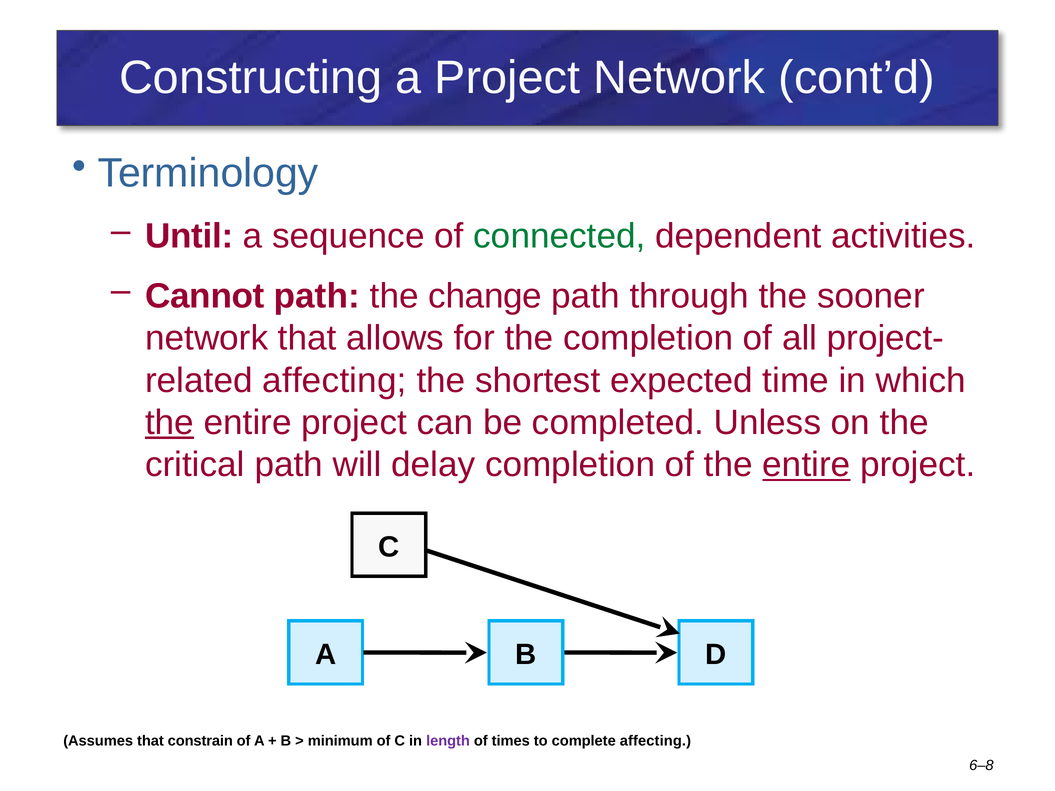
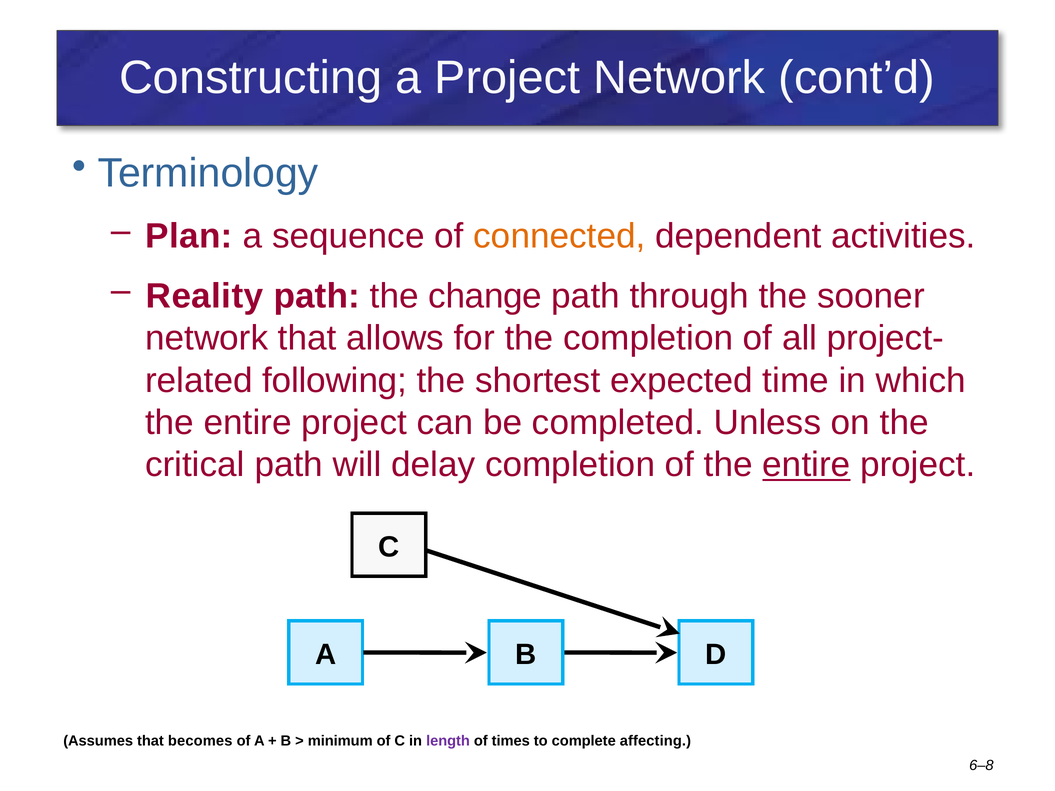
Until: Until -> Plan
connected colour: green -> orange
Cannot: Cannot -> Reality
affecting at (335, 381): affecting -> following
the at (170, 423) underline: present -> none
constrain: constrain -> becomes
